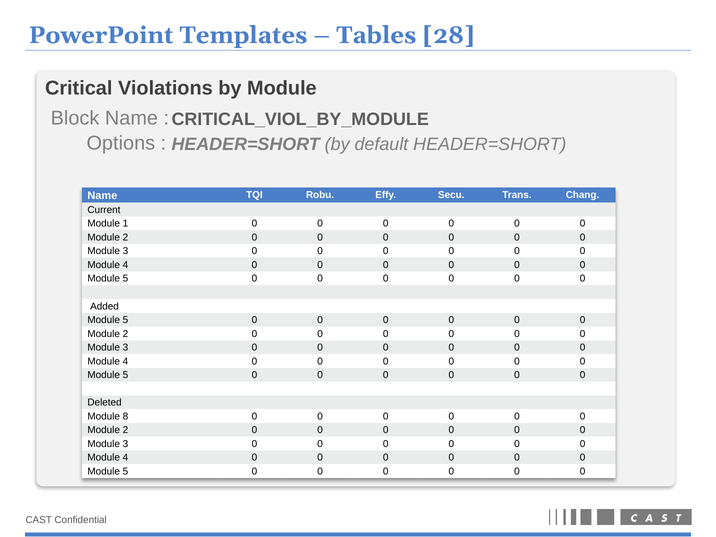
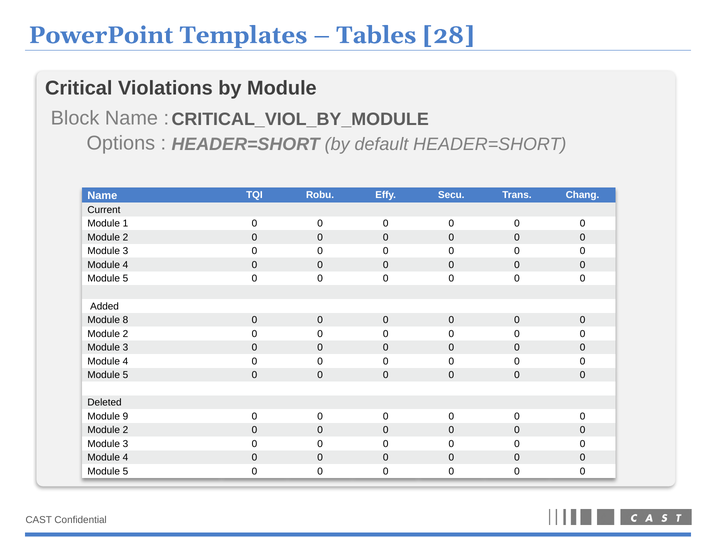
5 at (125, 320): 5 -> 8
8: 8 -> 9
